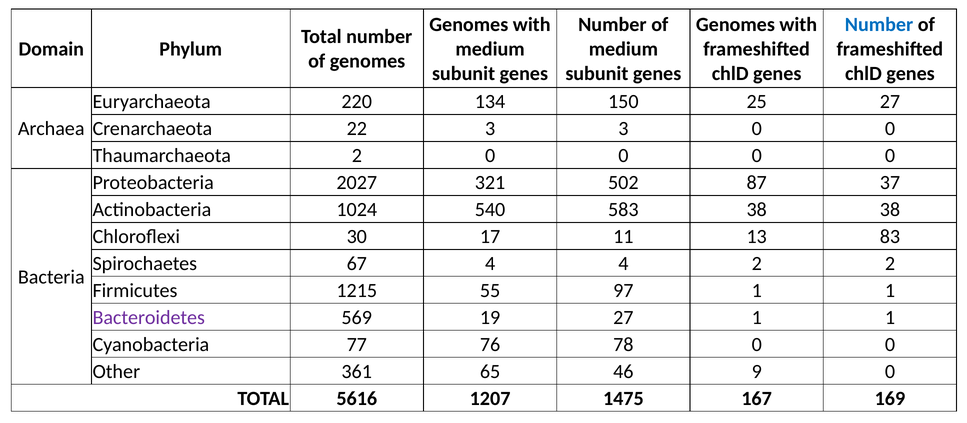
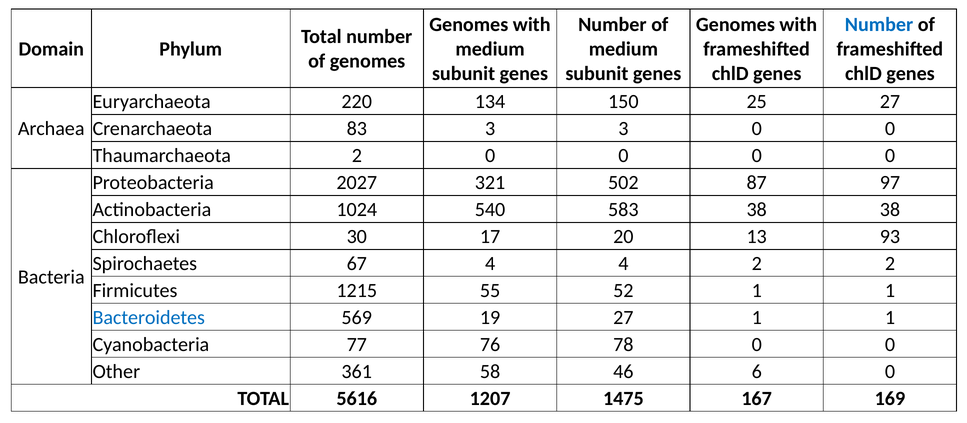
22: 22 -> 83
37: 37 -> 97
11: 11 -> 20
83: 83 -> 93
97: 97 -> 52
Bacteroidetes colour: purple -> blue
65: 65 -> 58
9: 9 -> 6
